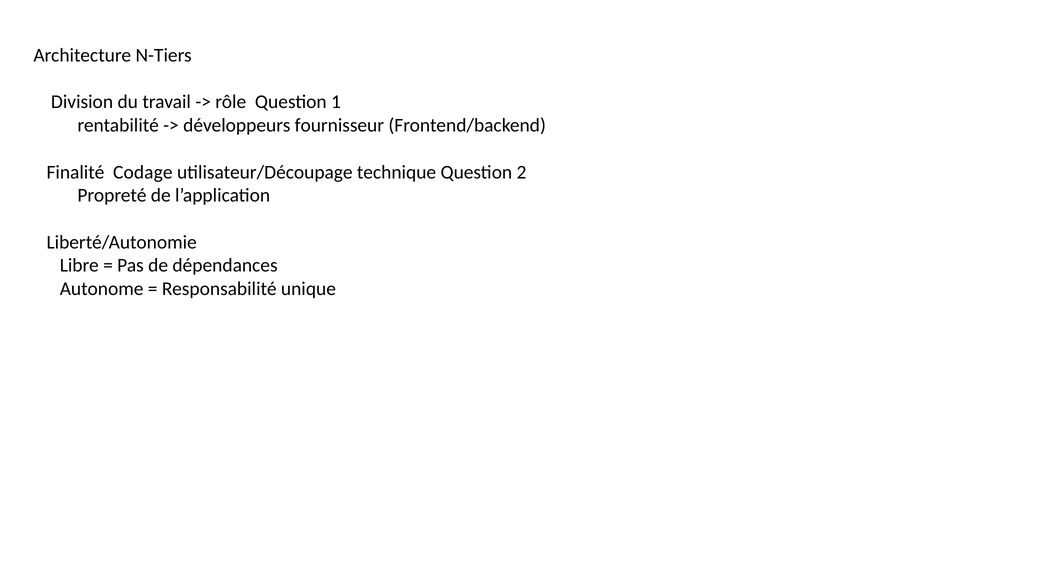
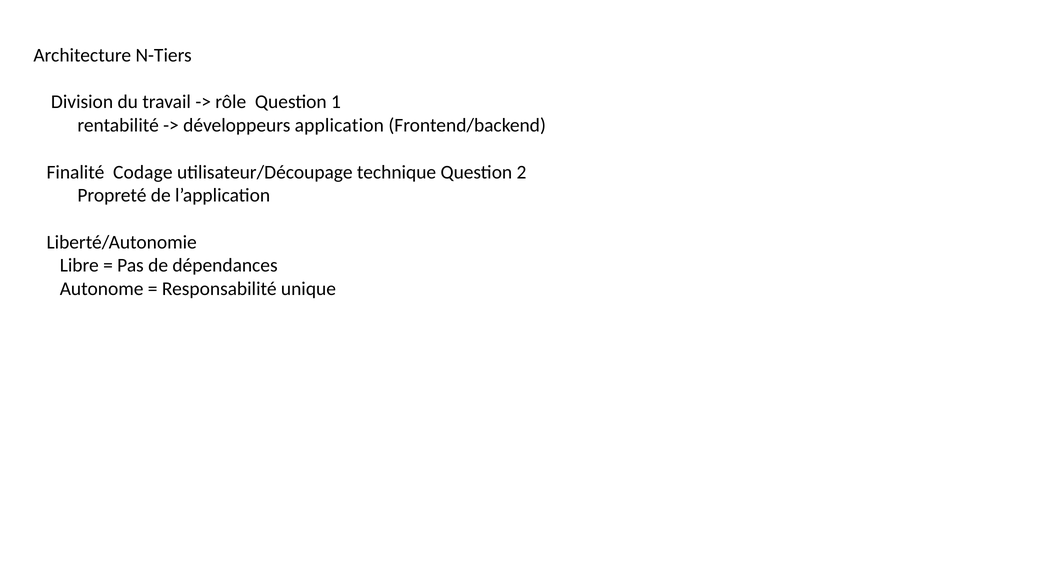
fournisseur: fournisseur -> application
